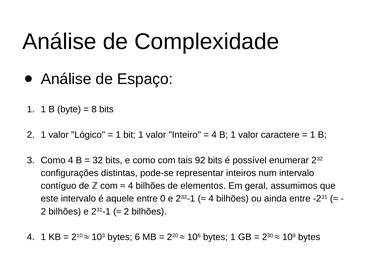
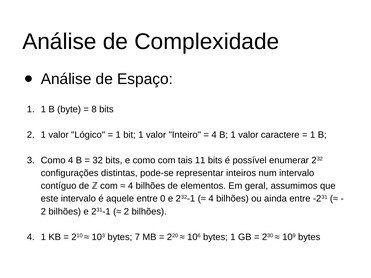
92: 92 -> 11
6: 6 -> 7
